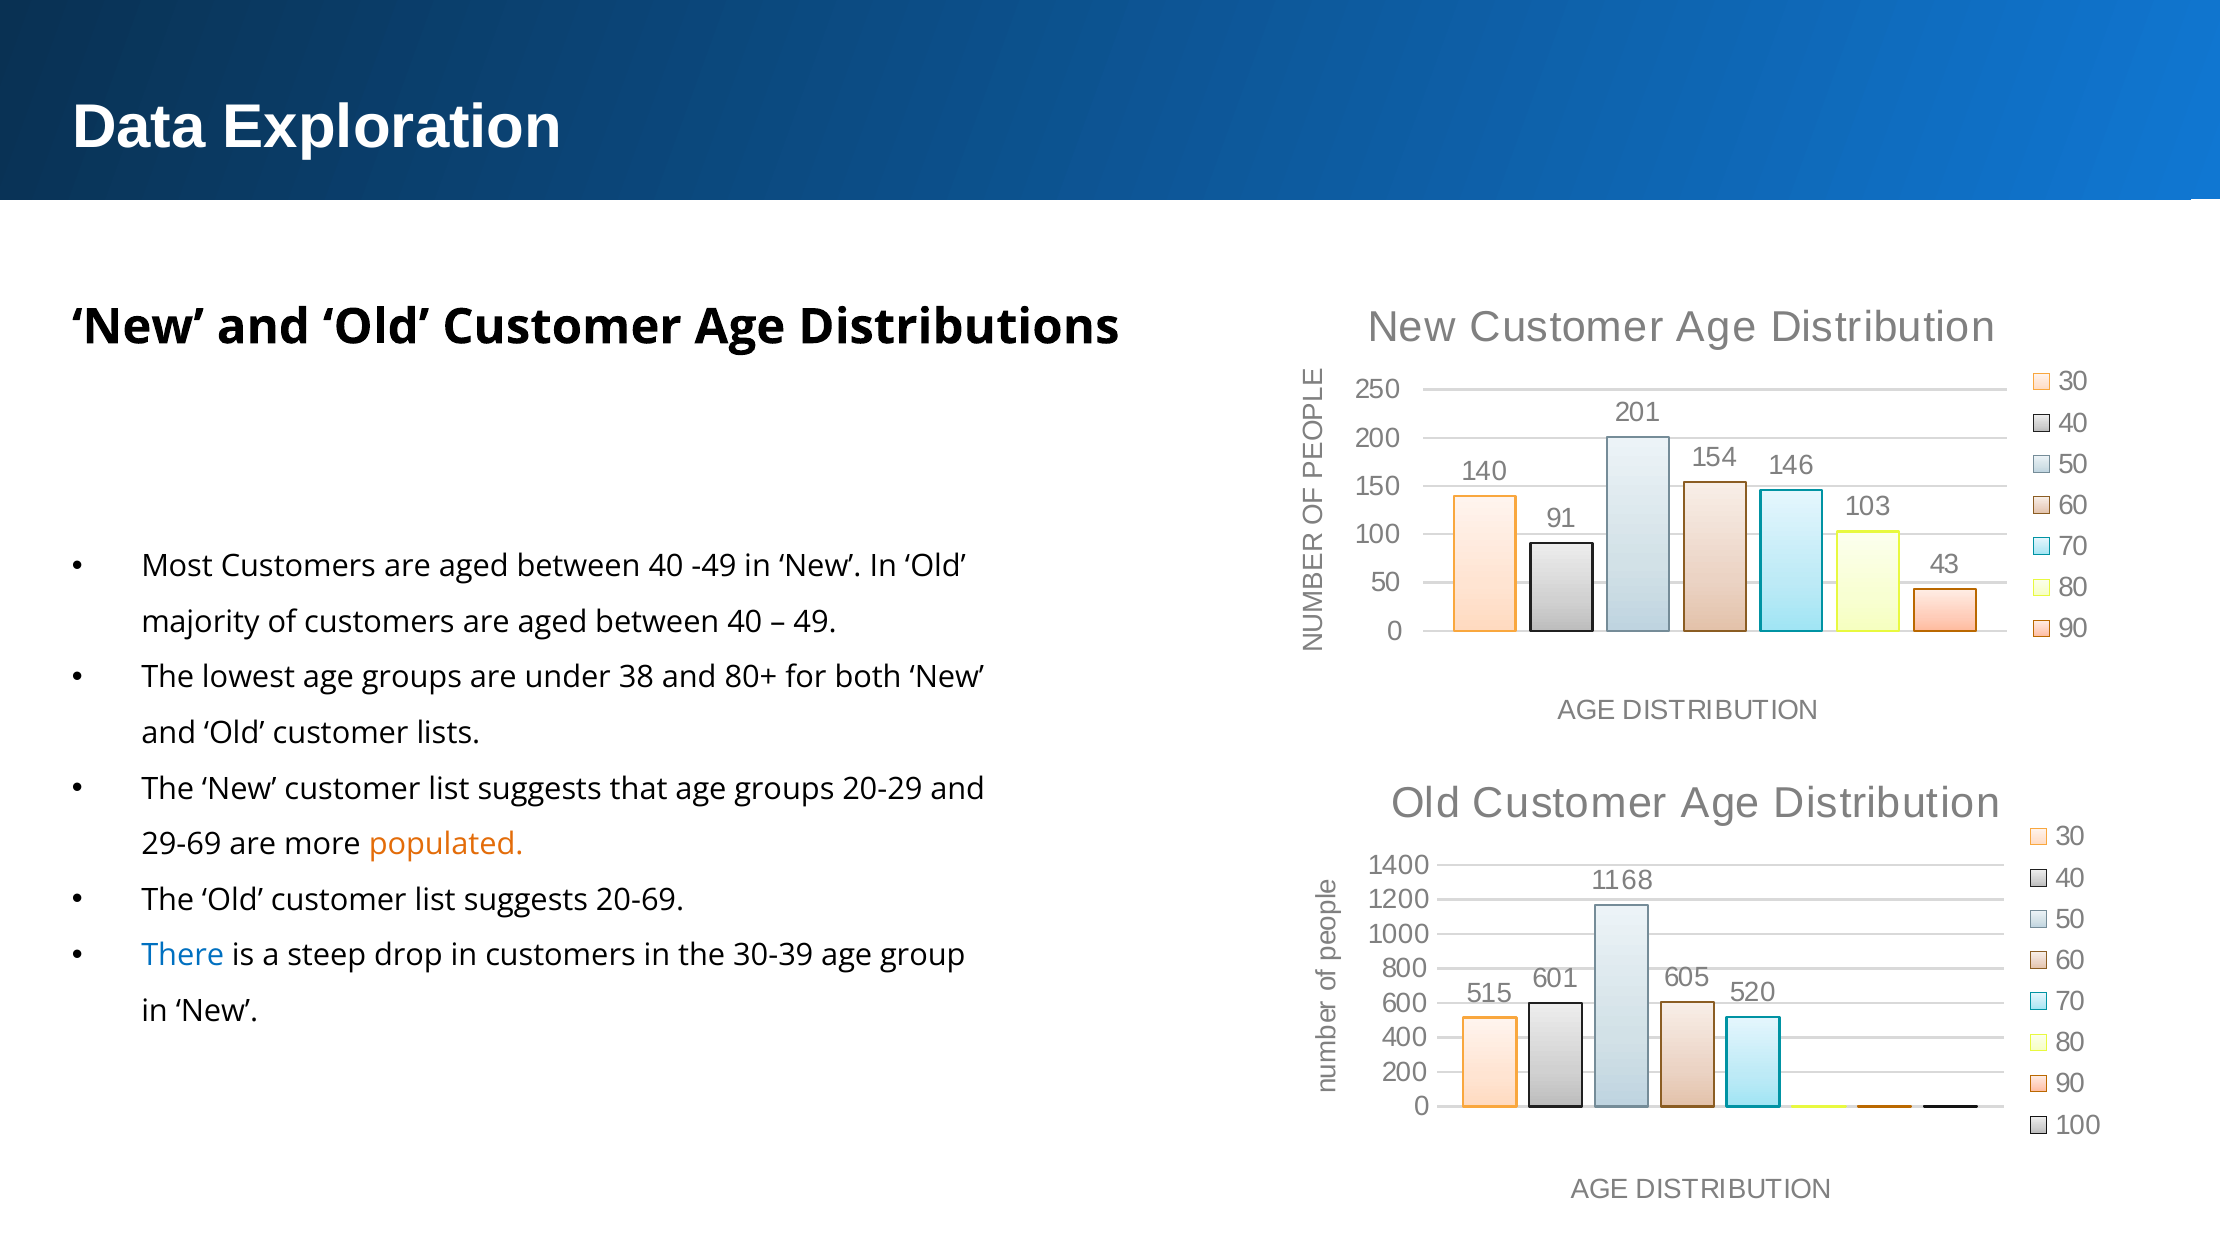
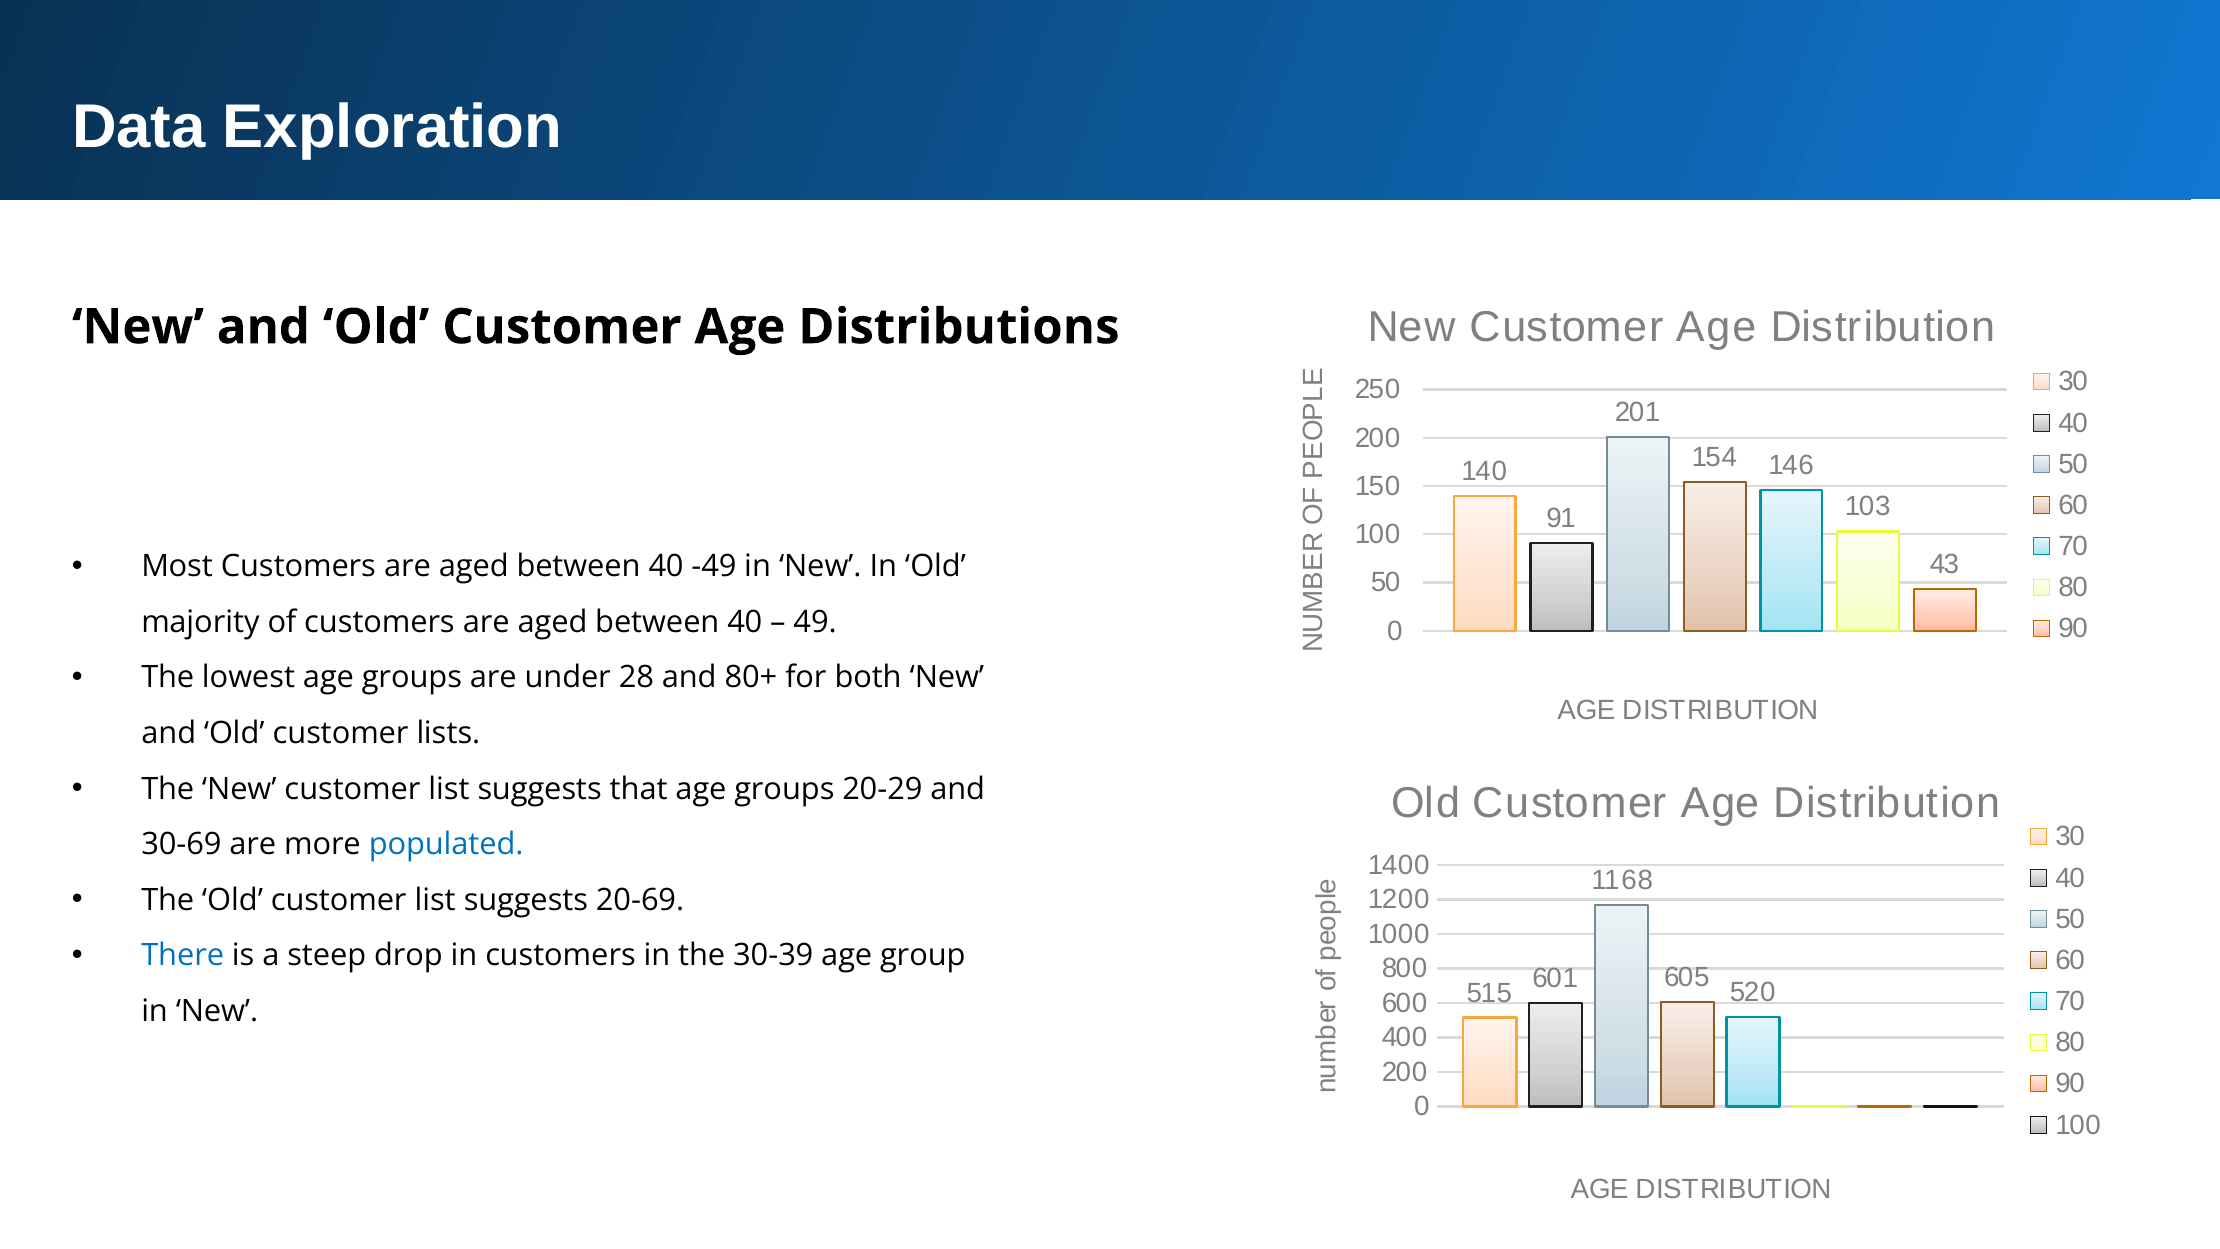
38: 38 -> 28
29-69: 29-69 -> 30-69
populated colour: orange -> blue
